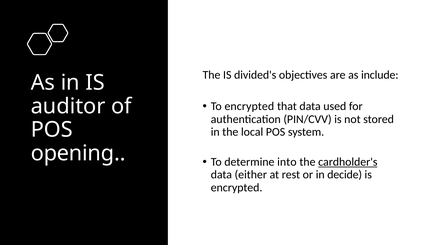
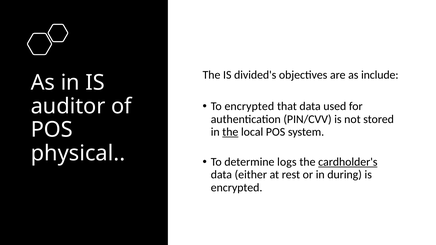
the at (230, 132) underline: none -> present
opening: opening -> physical
into: into -> logs
decide: decide -> during
